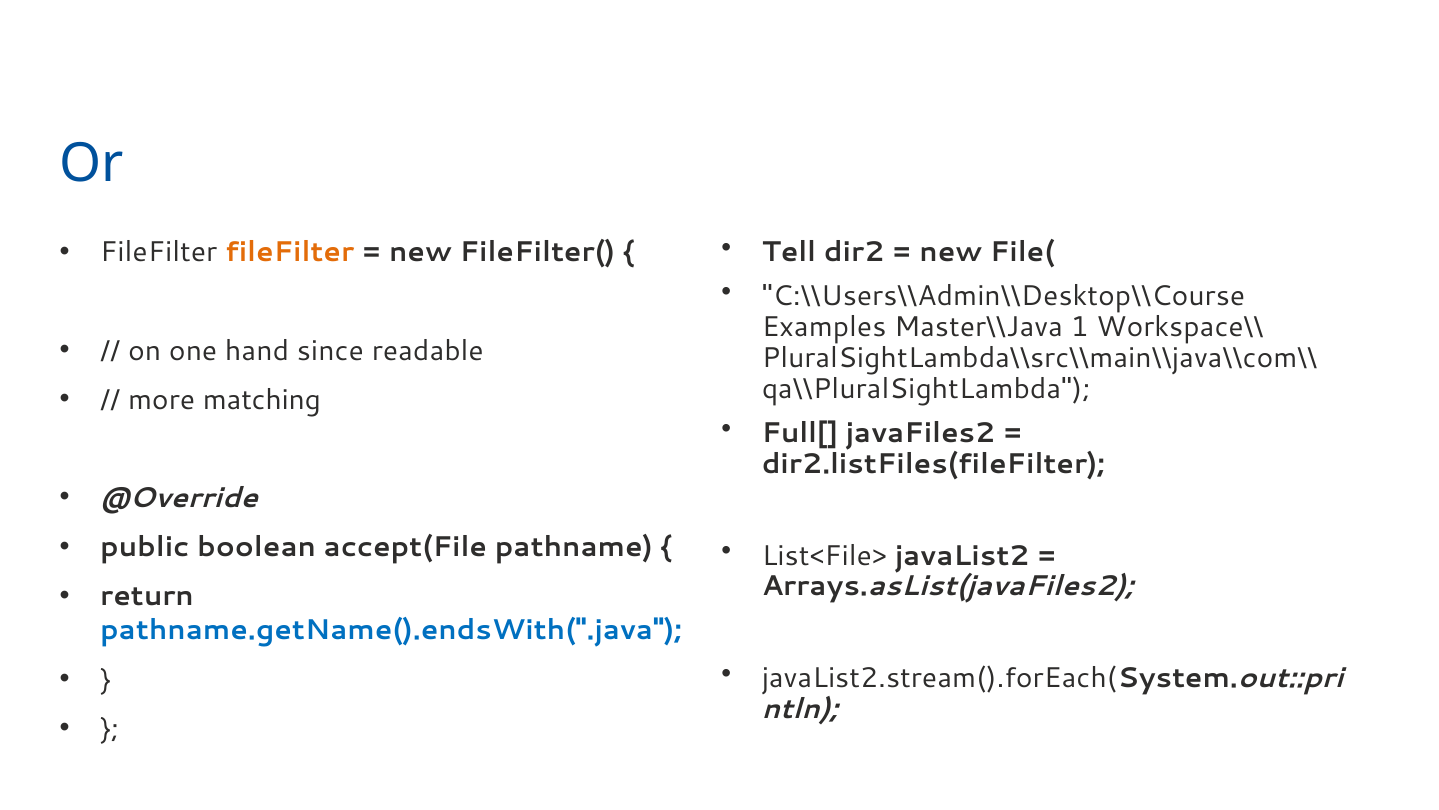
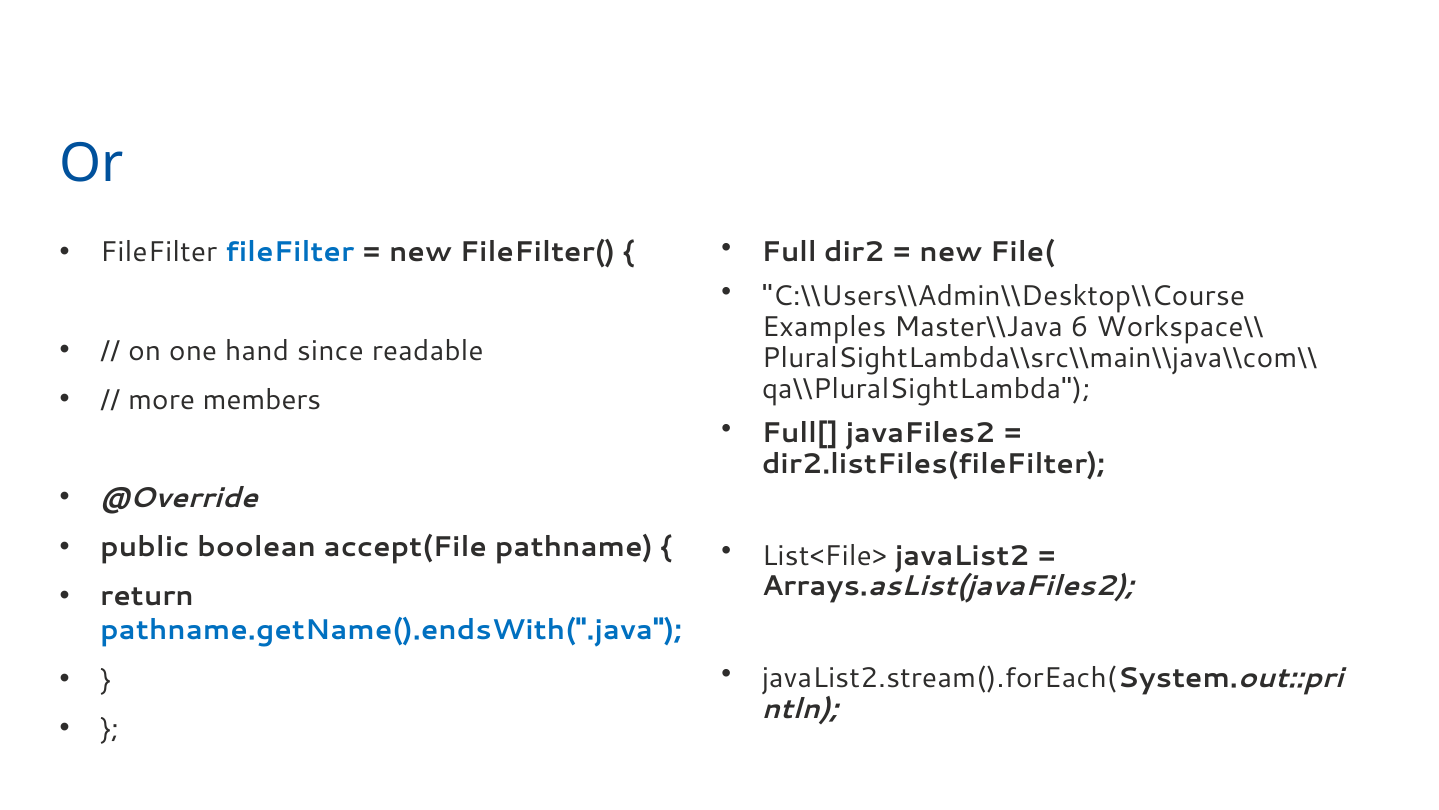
Tell: Tell -> Full
fileFilter at (290, 252) colour: orange -> blue
1: 1 -> 6
matching: matching -> members
